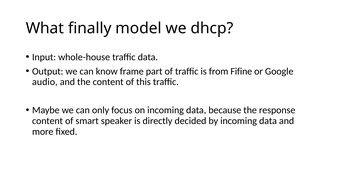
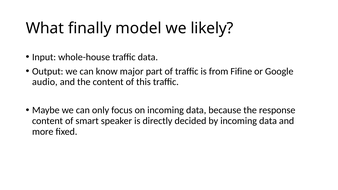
dhcp: dhcp -> likely
frame: frame -> major
